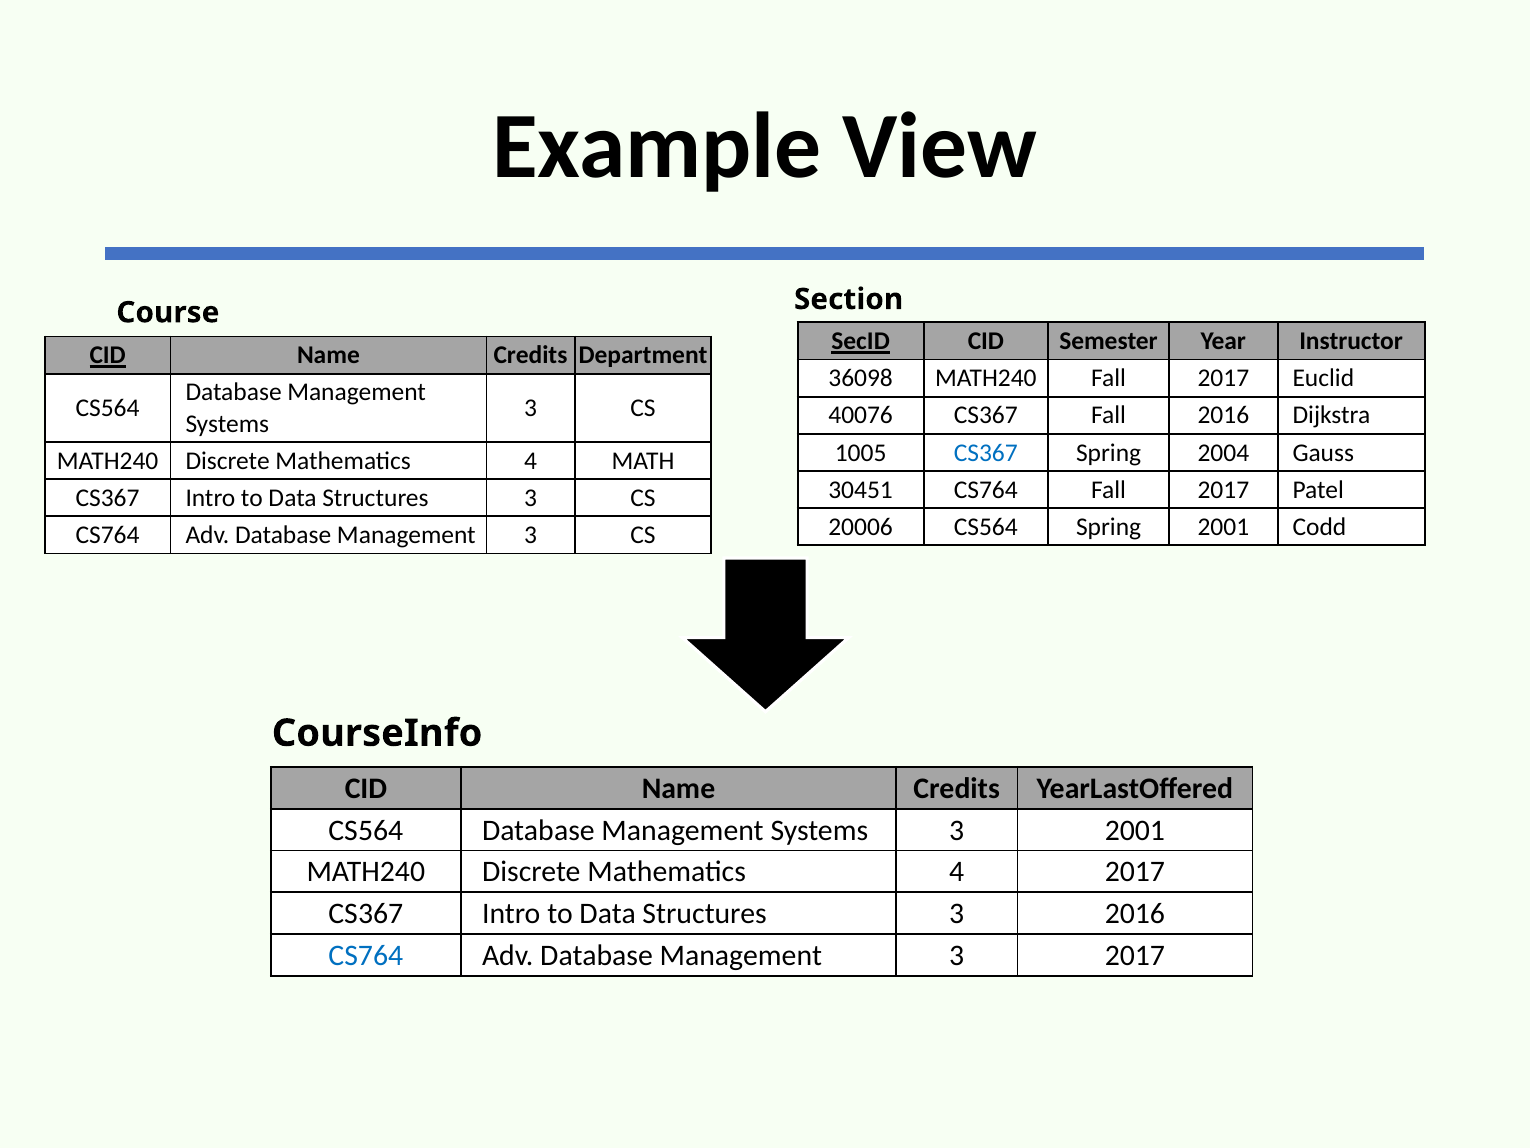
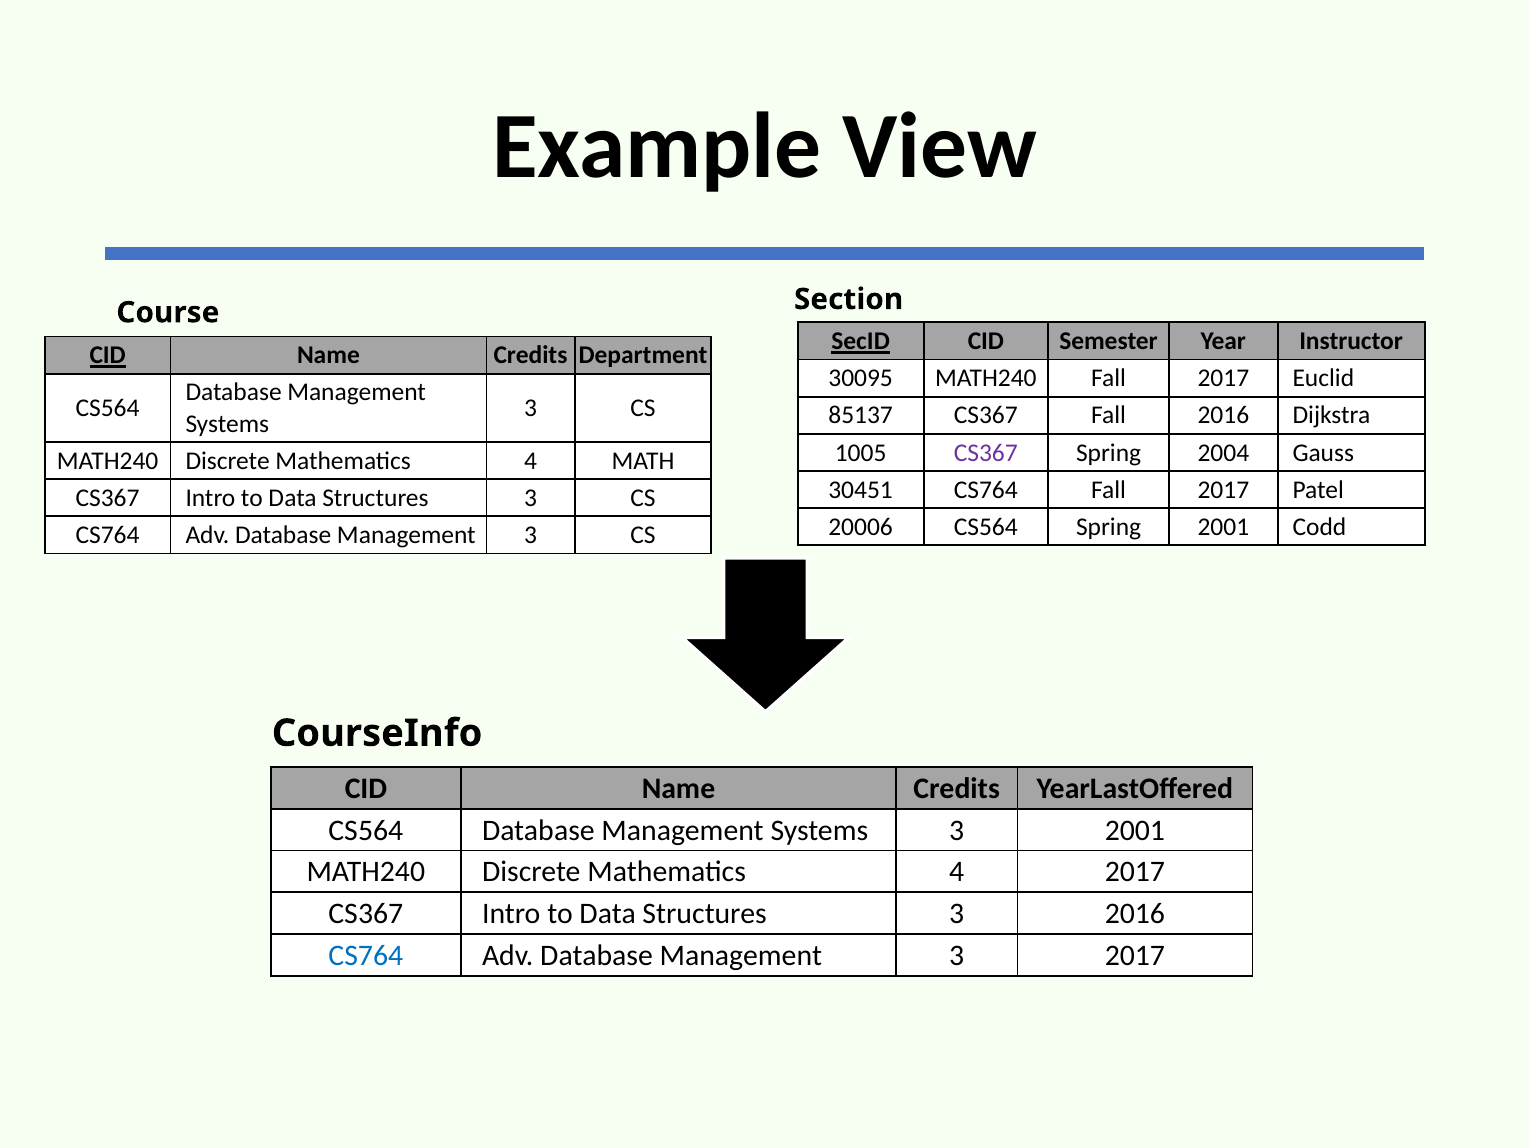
36098: 36098 -> 30095
40076: 40076 -> 85137
CS367 at (986, 452) colour: blue -> purple
